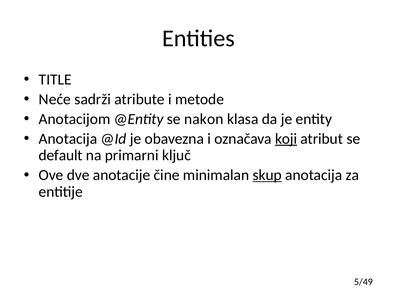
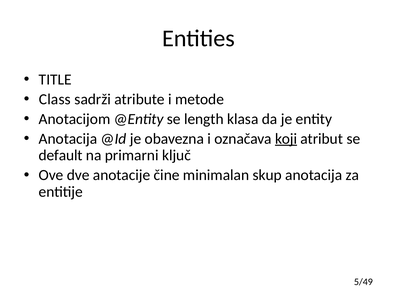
Neće: Neće -> Class
nakon: nakon -> length
skup underline: present -> none
